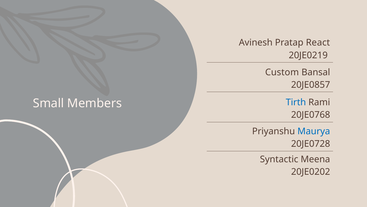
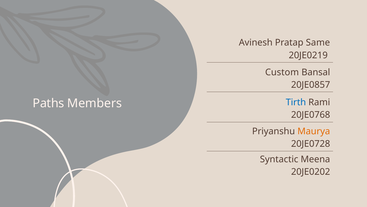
React: React -> Same
Small: Small -> Paths
Maurya colour: blue -> orange
